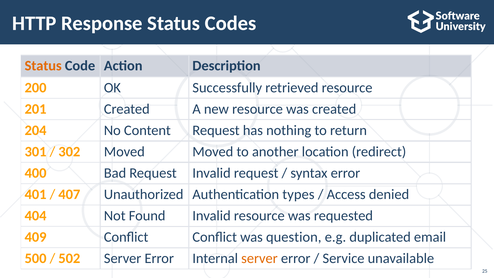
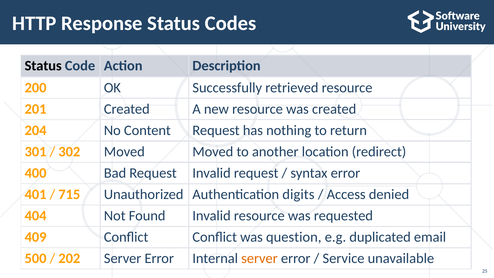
Status at (43, 66) colour: orange -> black
407: 407 -> 715
types: types -> digits
502: 502 -> 202
